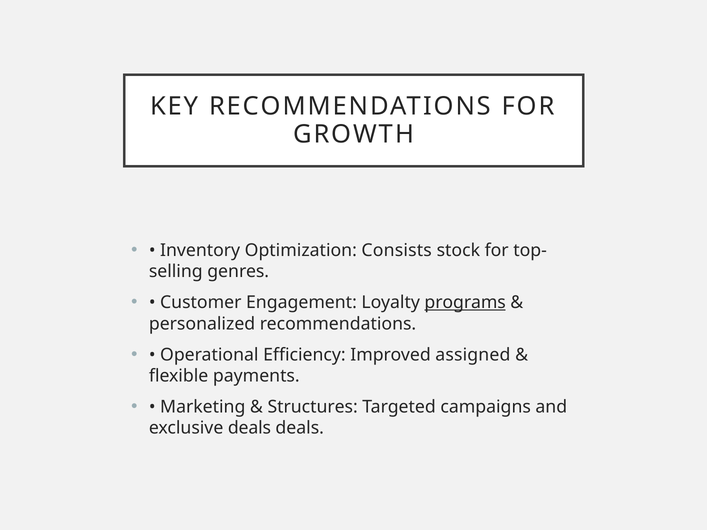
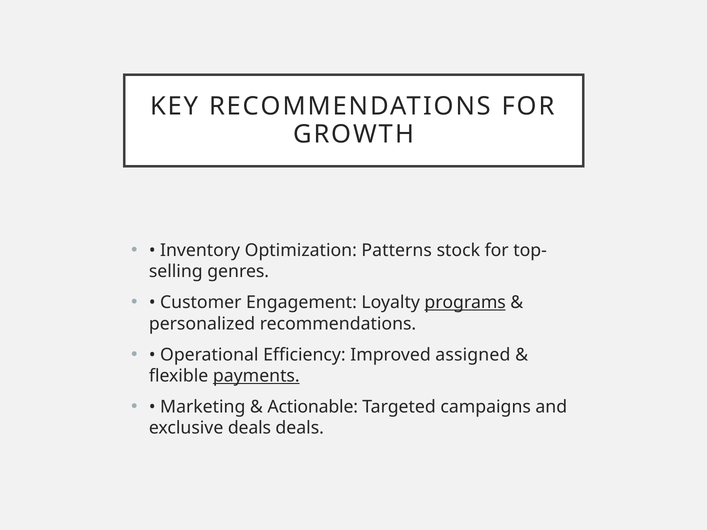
Consists: Consists -> Patterns
payments underline: none -> present
Structures: Structures -> Actionable
